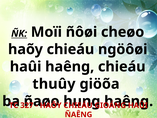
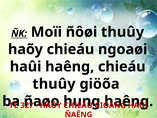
ñôøi cheøo: cheøo -> thuûy
ngöôøi: ngöôøi -> ngoaøi
